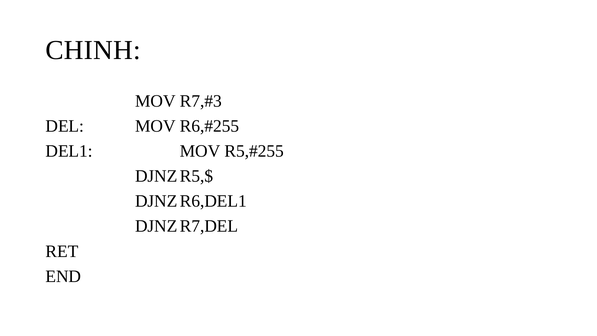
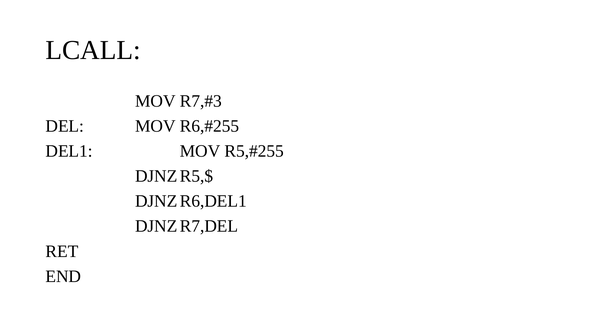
CHINH: CHINH -> LCALL
